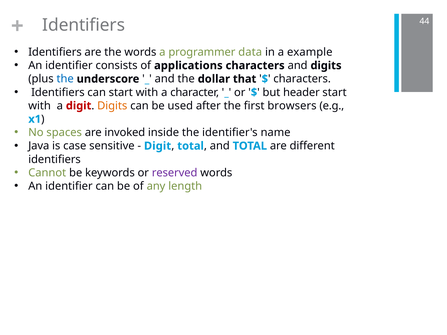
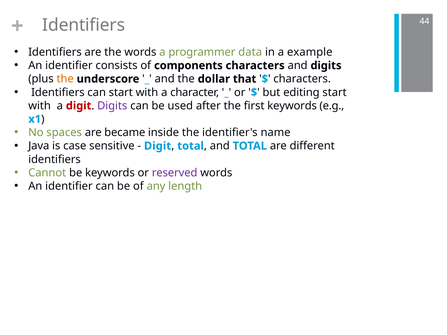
applications: applications -> components
the at (65, 79) colour: blue -> orange
header: header -> editing
Digits at (112, 106) colour: orange -> purple
first browsers: browsers -> keywords
invoked: invoked -> became
